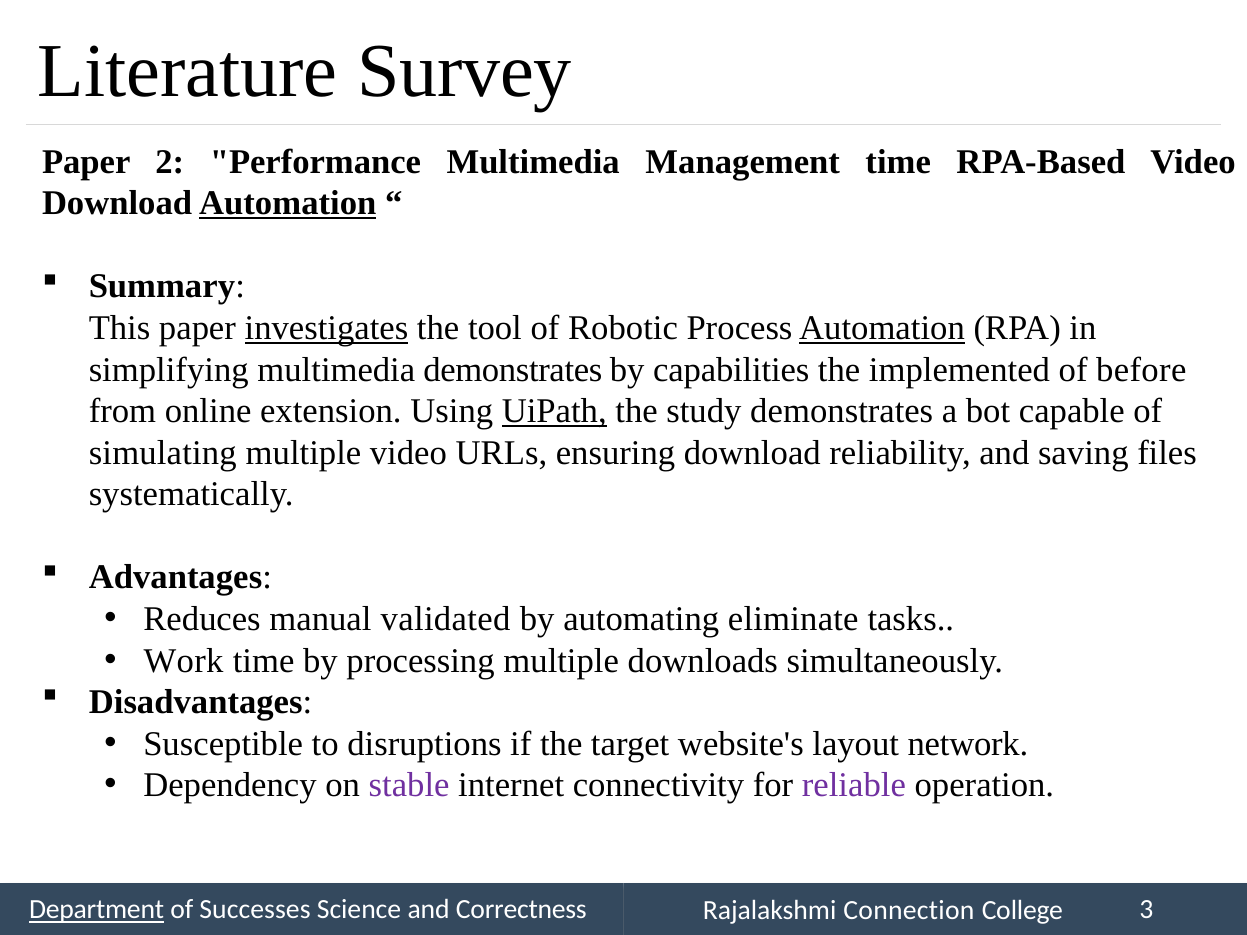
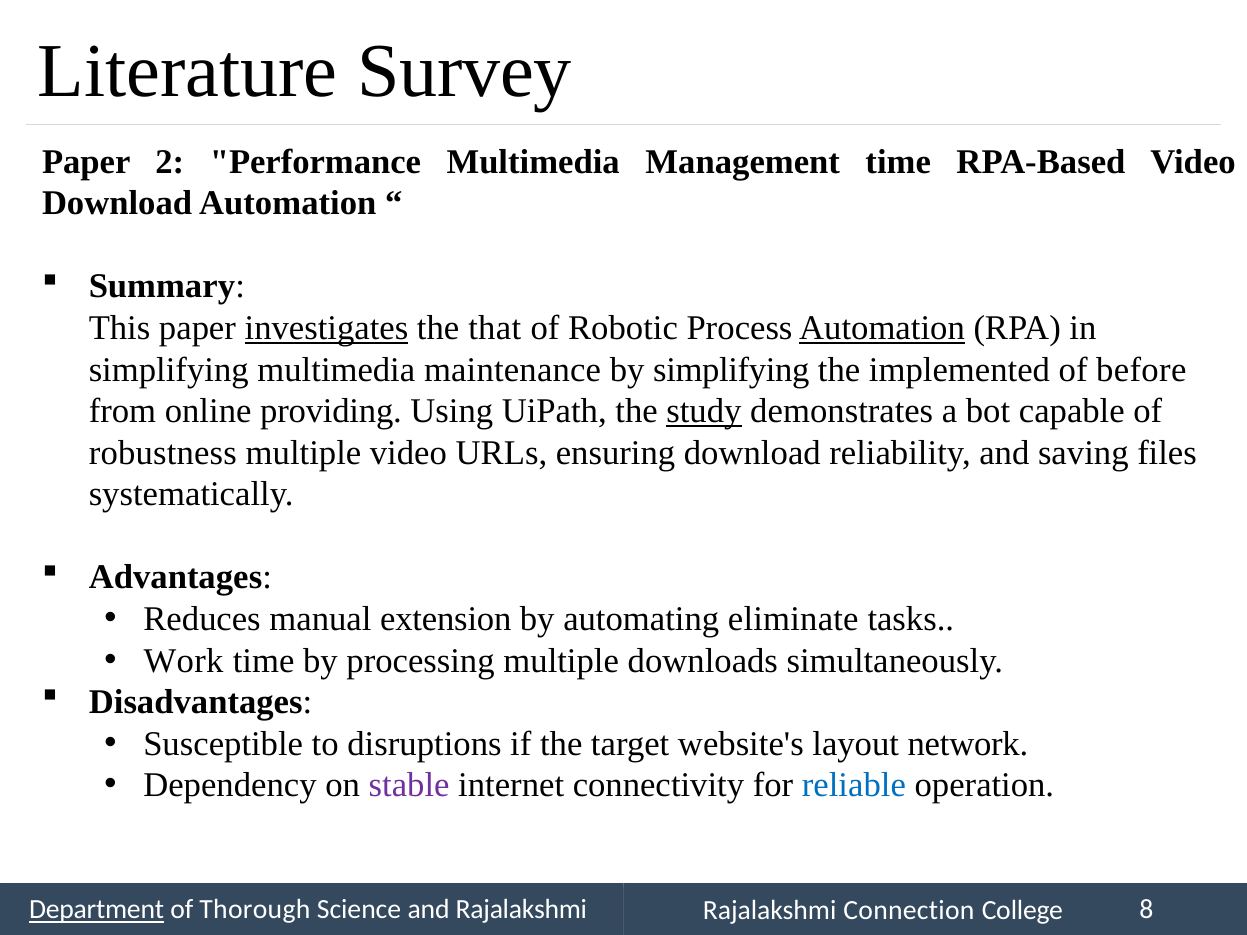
Automation at (288, 203) underline: present -> none
tool: tool -> that
multimedia demonstrates: demonstrates -> maintenance
by capabilities: capabilities -> simplifying
extension: extension -> providing
UiPath underline: present -> none
study underline: none -> present
simulating: simulating -> robustness
validated: validated -> extension
reliable colour: purple -> blue
Successes: Successes -> Thorough
and Correctness: Correctness -> Rajalakshmi
3: 3 -> 8
